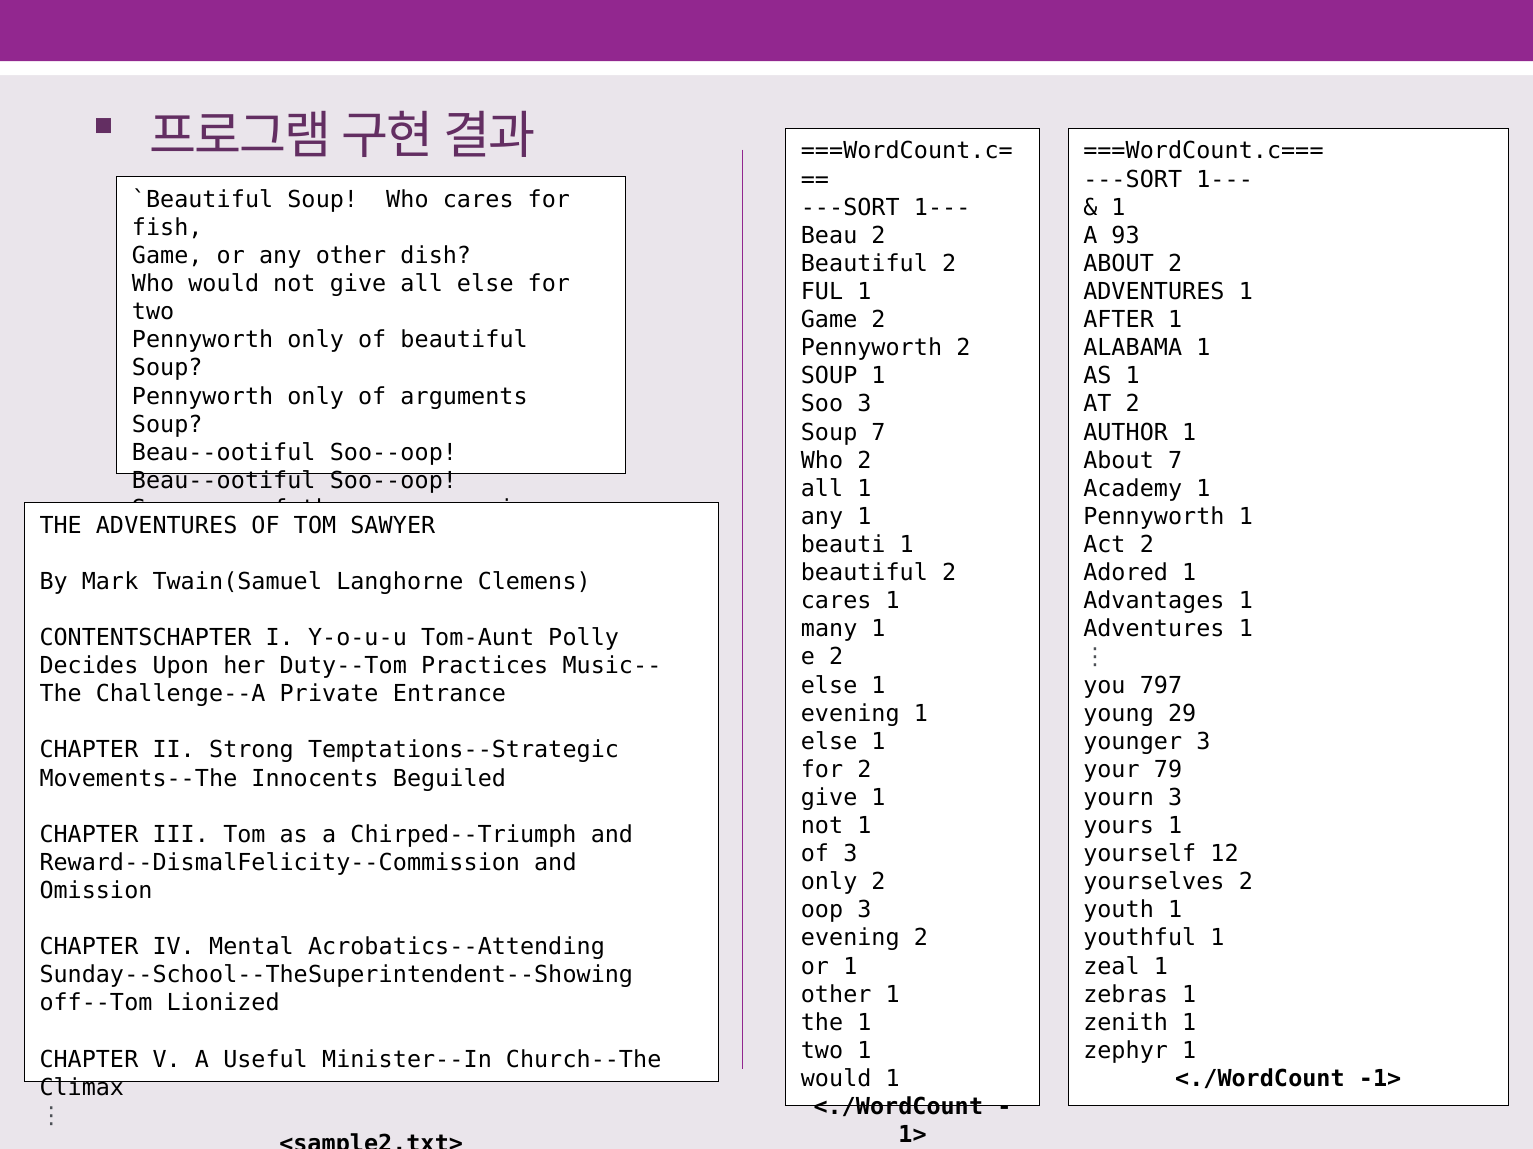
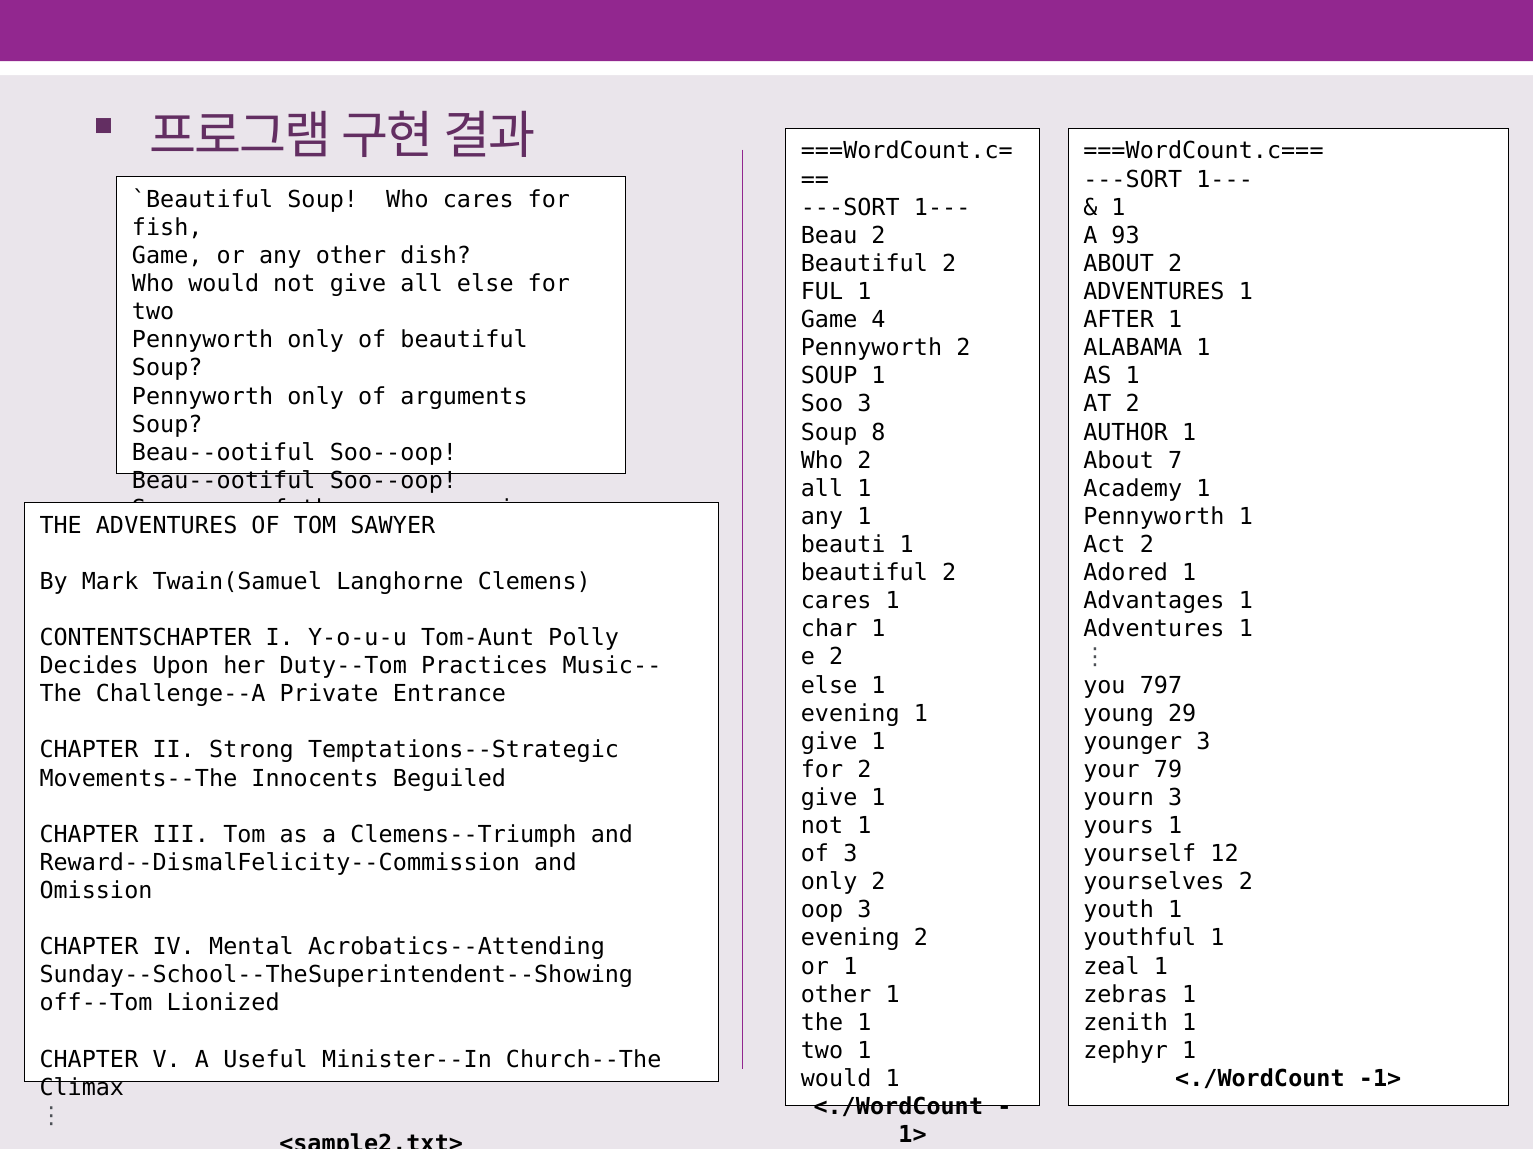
Game 2: 2 -> 4
Soup 7: 7 -> 8
many: many -> char
else at (829, 742): else -> give
Chirped--Triumph: Chirped--Triumph -> Clemens--Triumph
